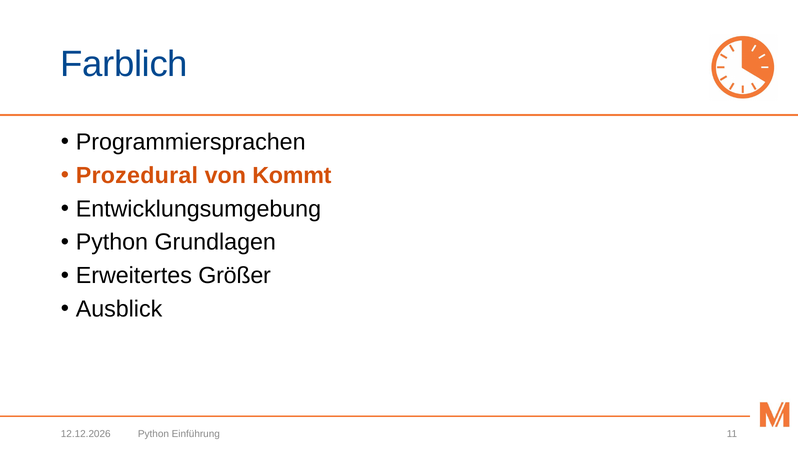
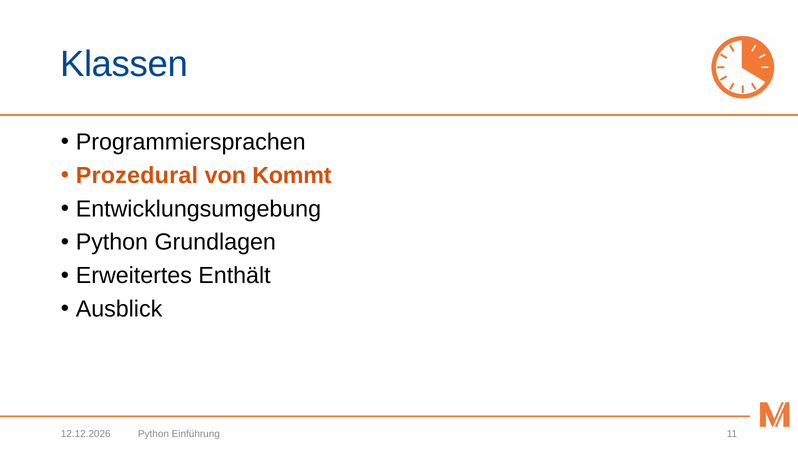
Farblich: Farblich -> Klassen
Größer: Größer -> Enthält
